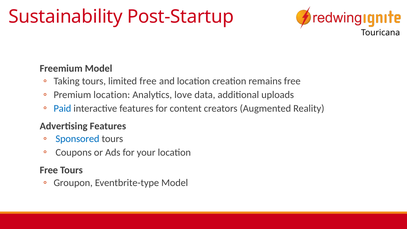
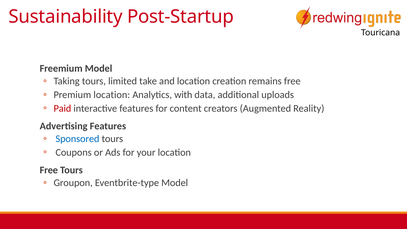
limited free: free -> take
love: love -> with
Paid colour: blue -> red
